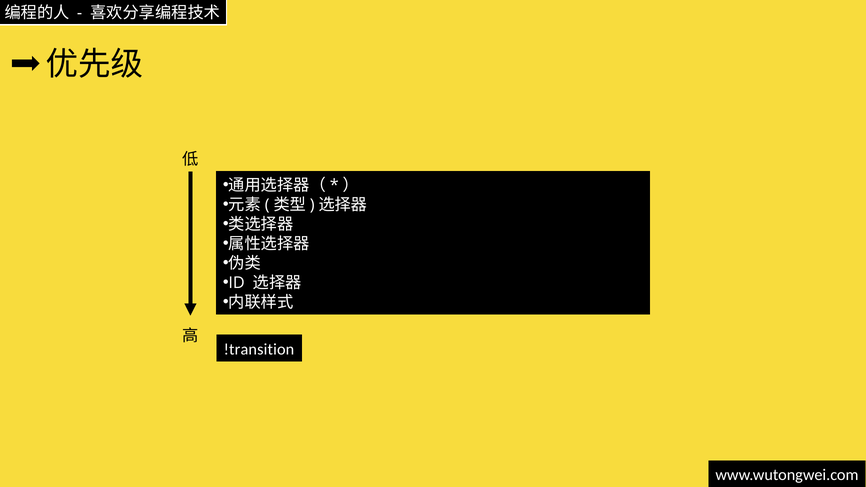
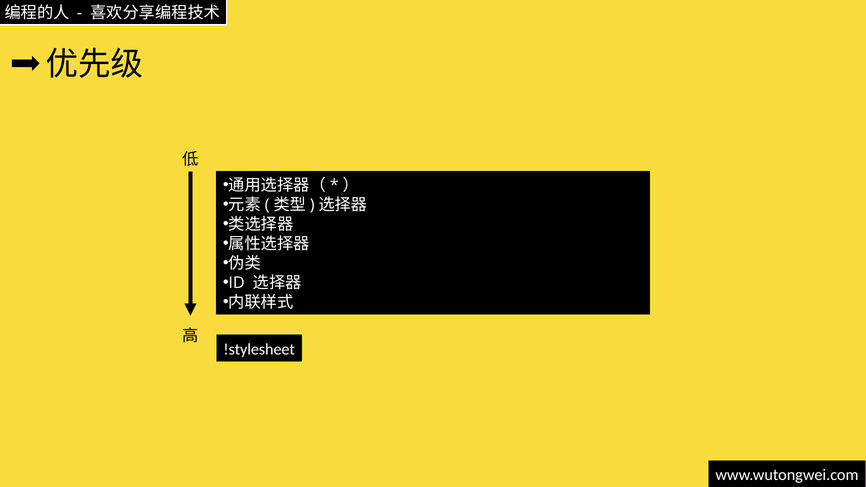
!transition: !transition -> !stylesheet
